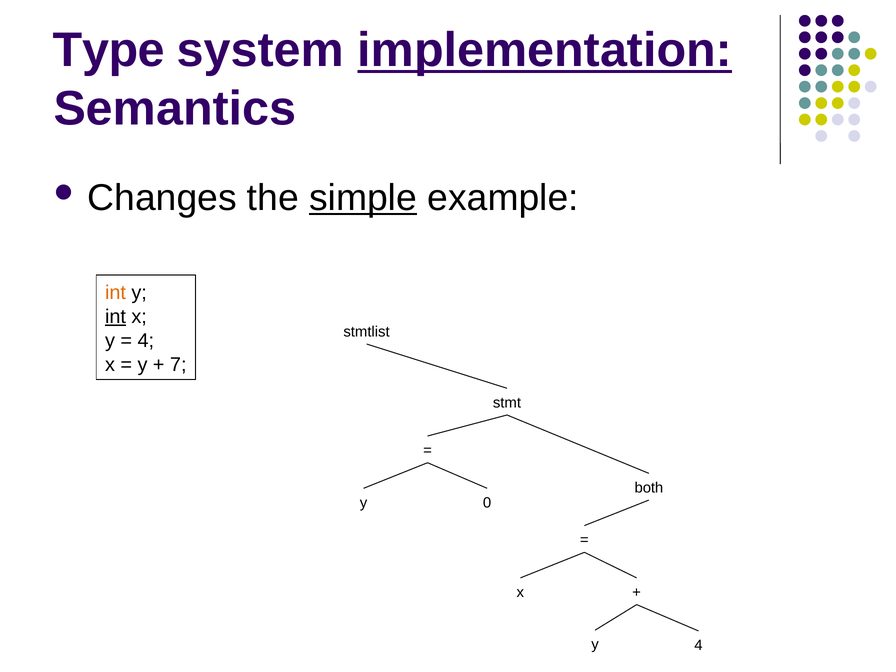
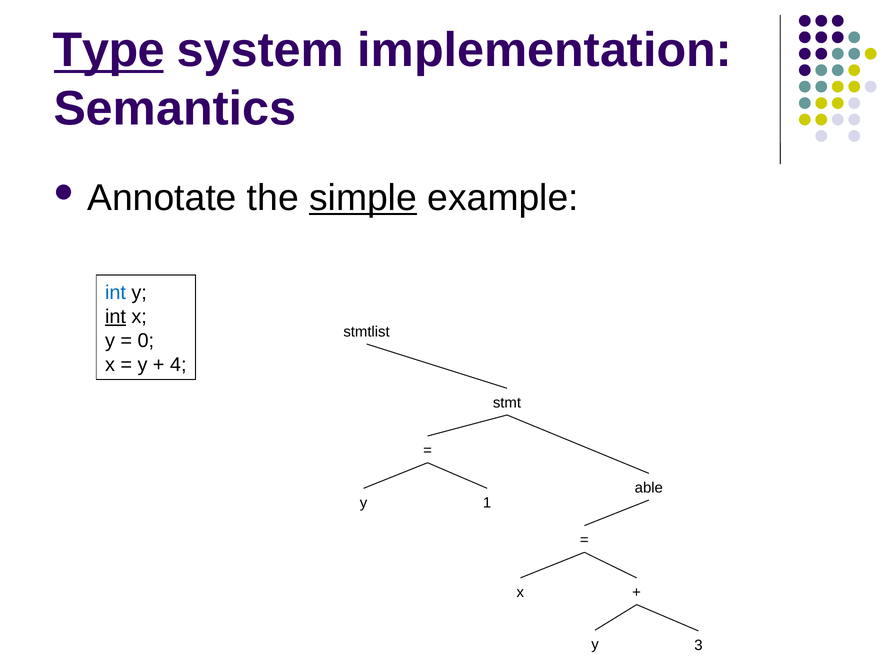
Type underline: none -> present
implementation underline: present -> none
Changes: Changes -> Annotate
int at (116, 293) colour: orange -> blue
4 at (146, 341): 4 -> 0
7: 7 -> 4
both: both -> able
0: 0 -> 1
y 4: 4 -> 3
